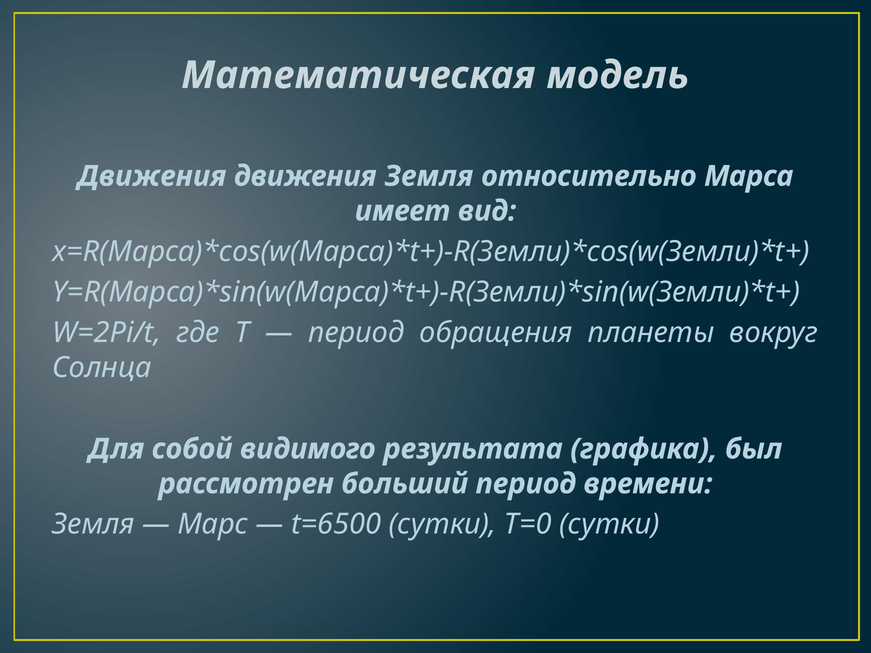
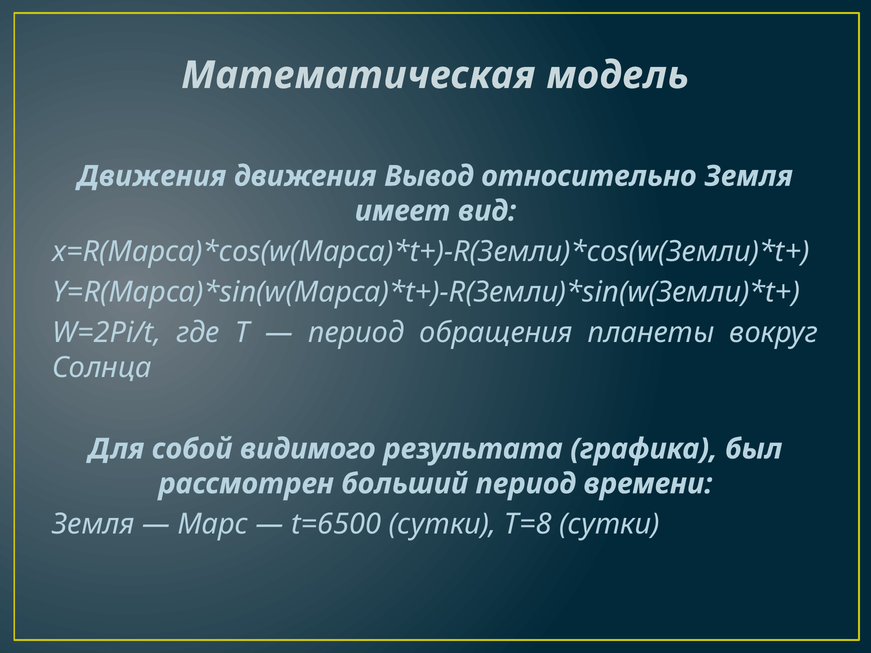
движения Земля: Земля -> Вывод
относительно Марса: Марса -> Земля
Т=0: Т=0 -> Т=8
